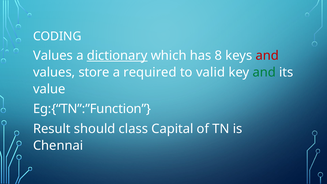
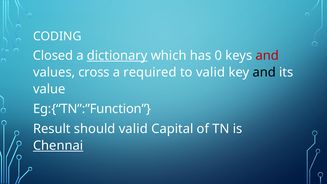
Values at (53, 55): Values -> Closed
8: 8 -> 0
store: store -> cross
and at (264, 72) colour: green -> black
should class: class -> valid
Chennai underline: none -> present
